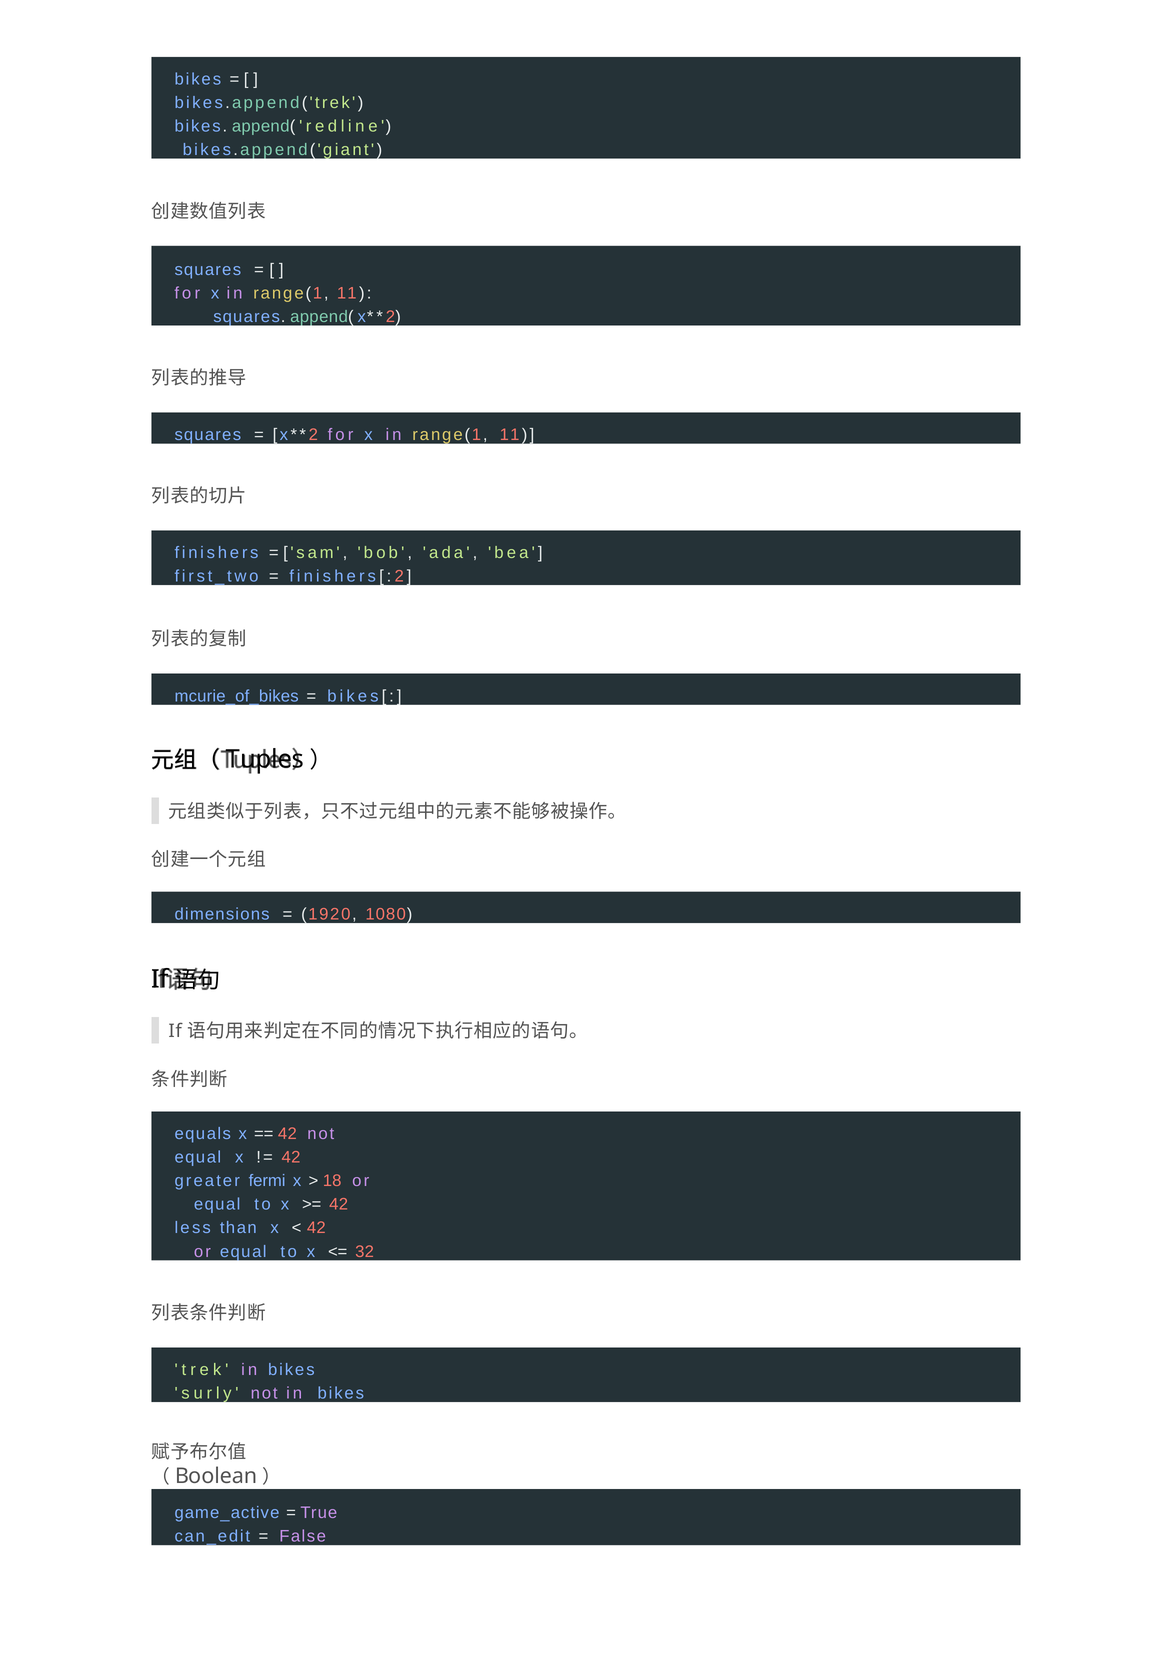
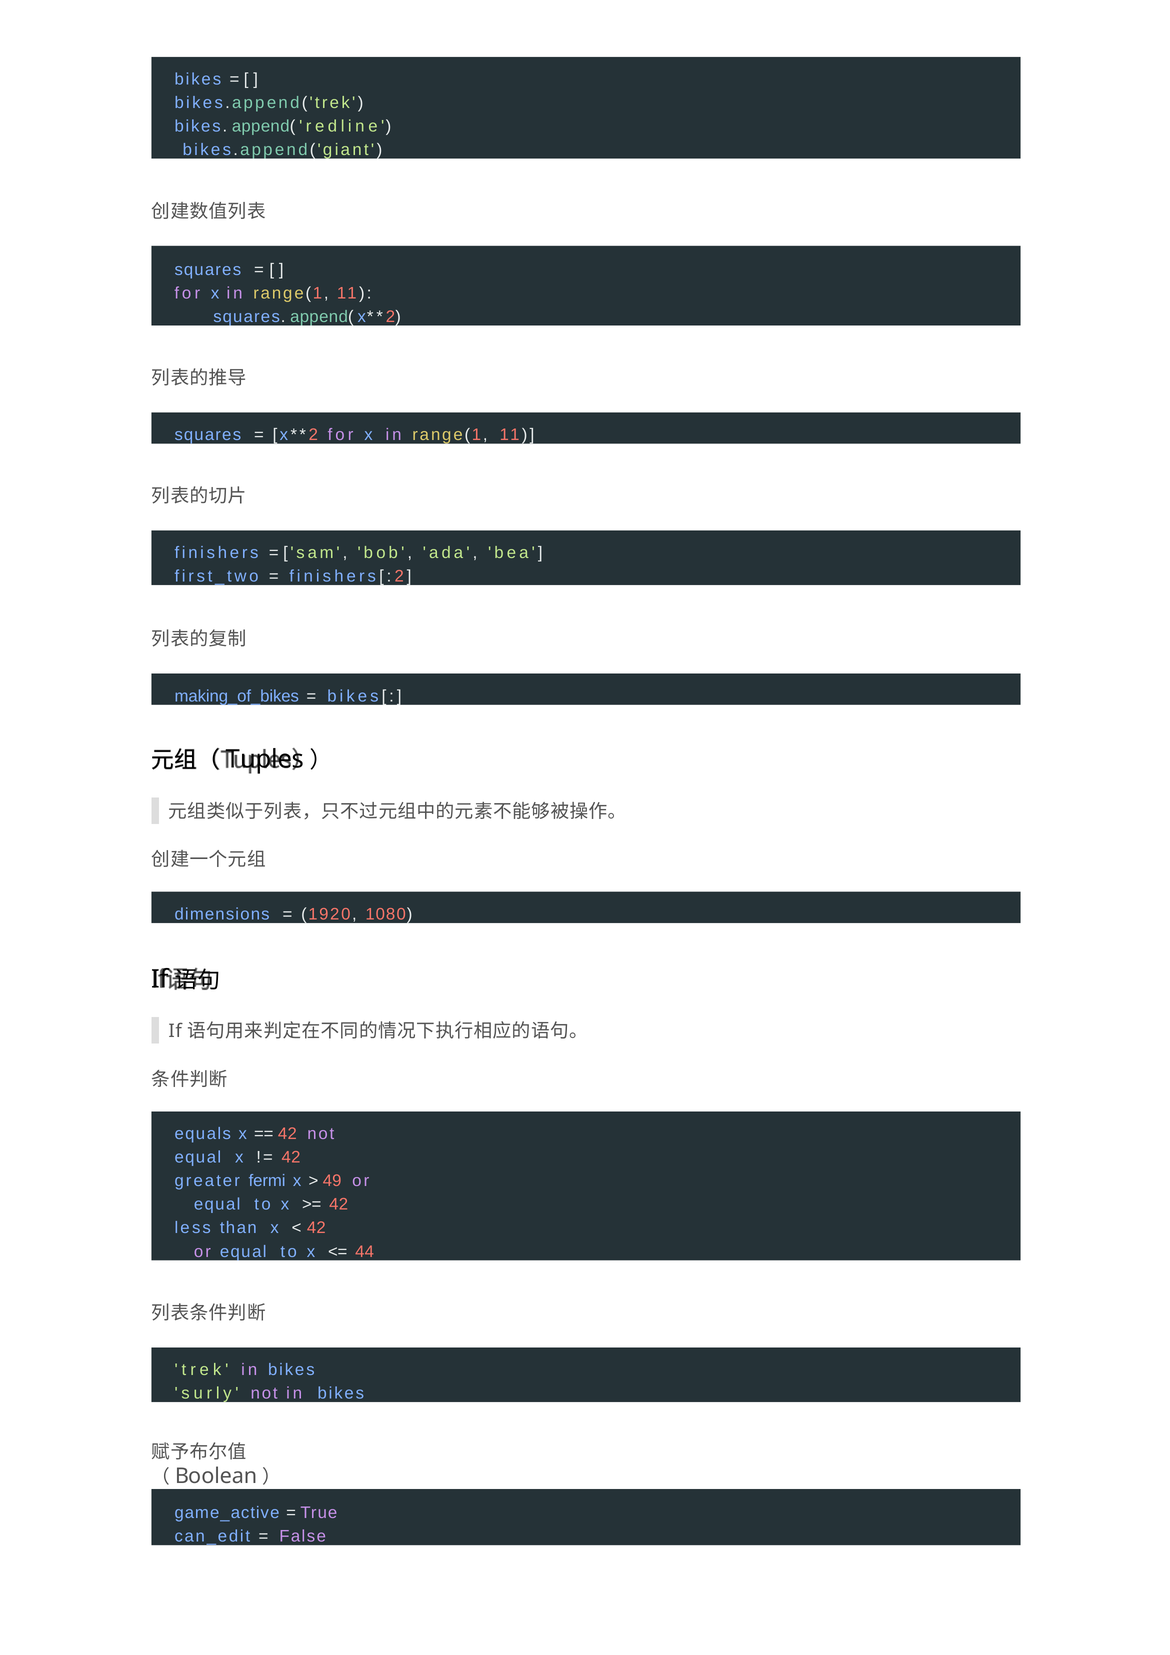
mcurie_of_bikes: mcurie_of_bikes -> making_of_bikes
18: 18 -> 49
32: 32 -> 44
